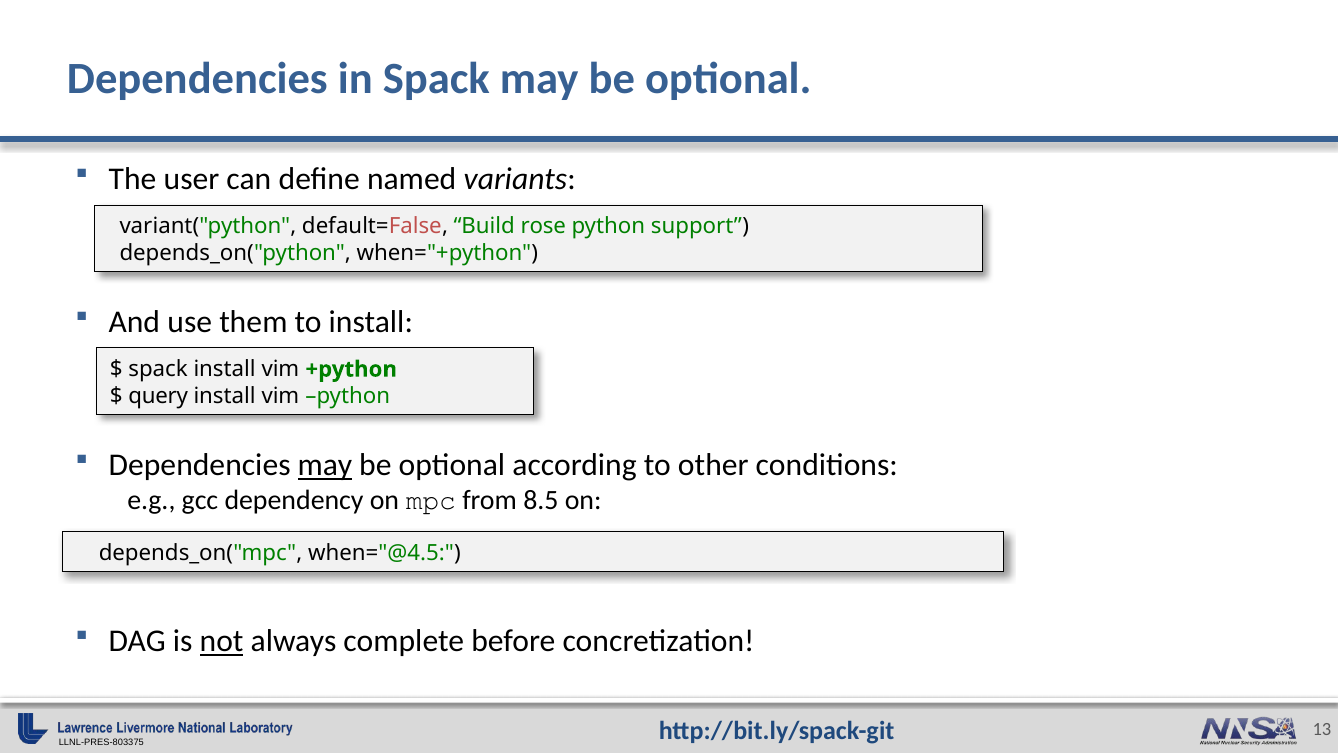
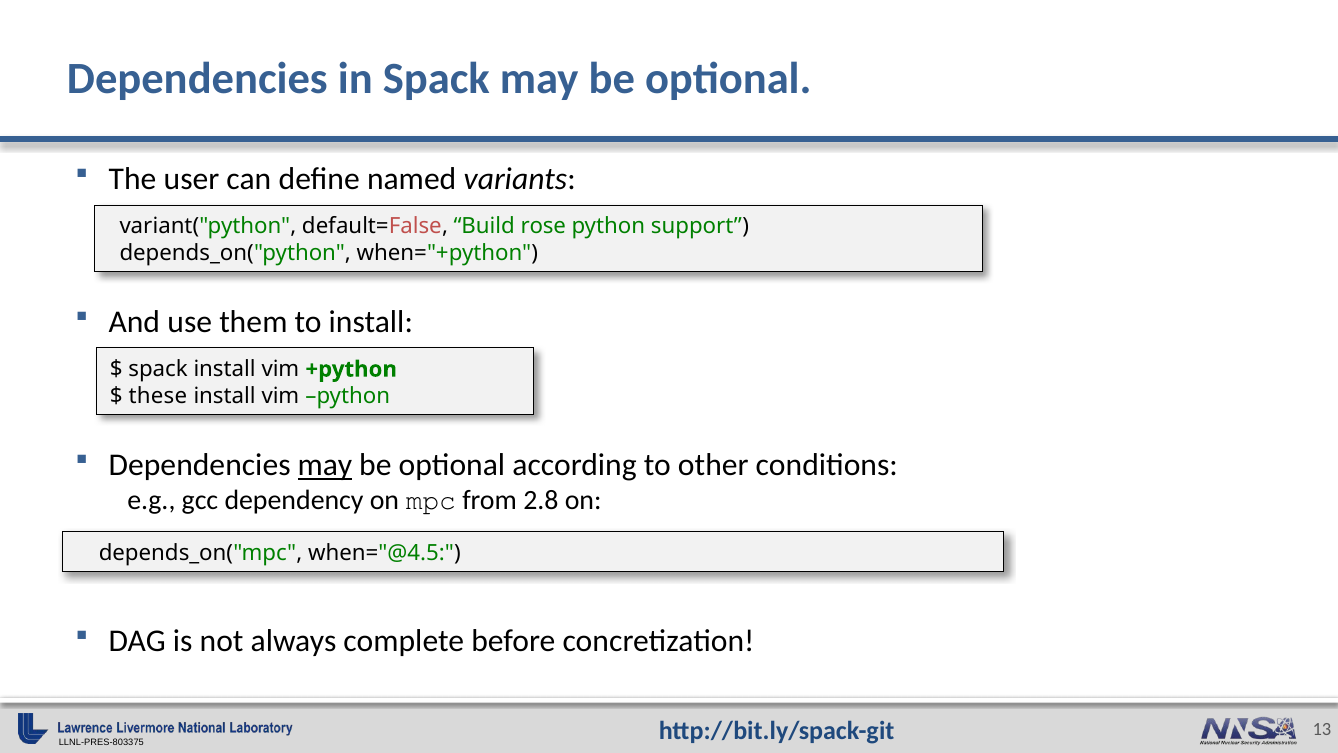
query: query -> these
8.5: 8.5 -> 2.8
not underline: present -> none
